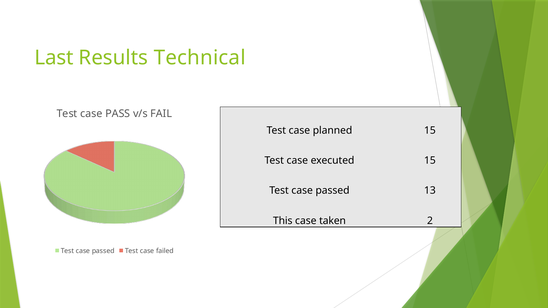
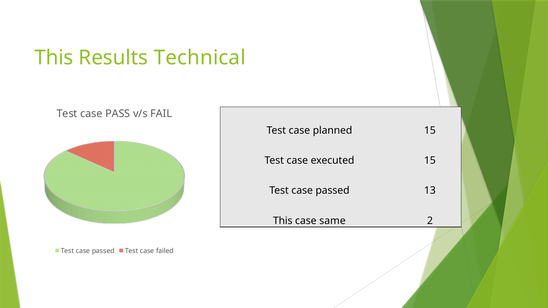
Last at (54, 58): Last -> This
taken: taken -> same
